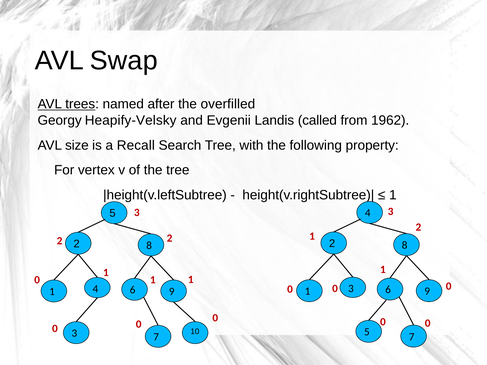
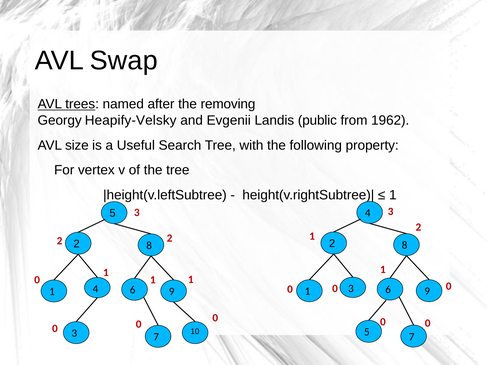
overfilled: overfilled -> removing
called: called -> public
Recall: Recall -> Useful
